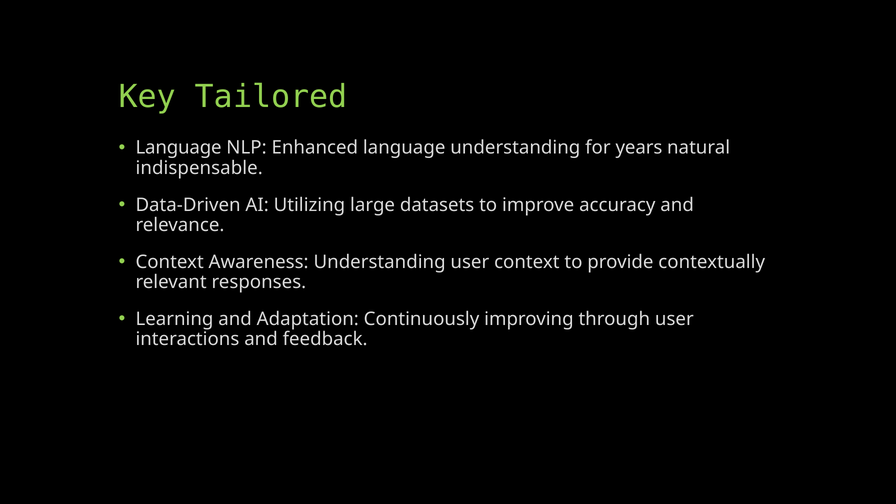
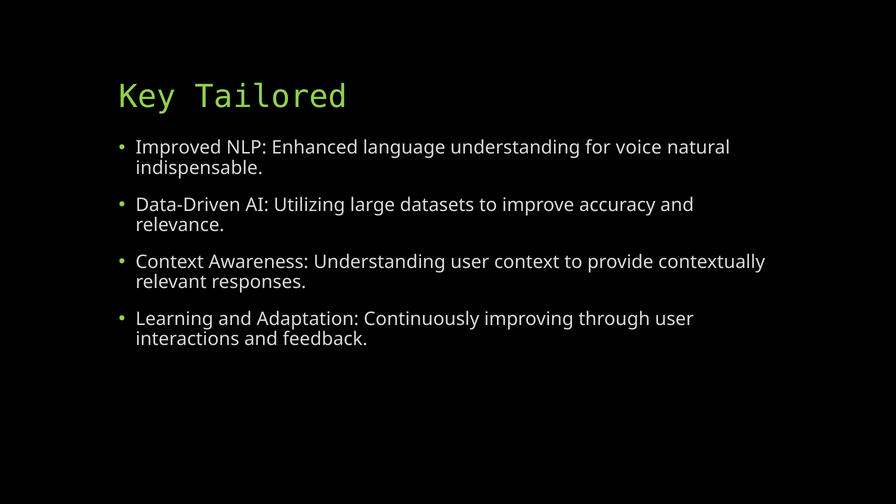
Language at (179, 148): Language -> Improved
years: years -> voice
